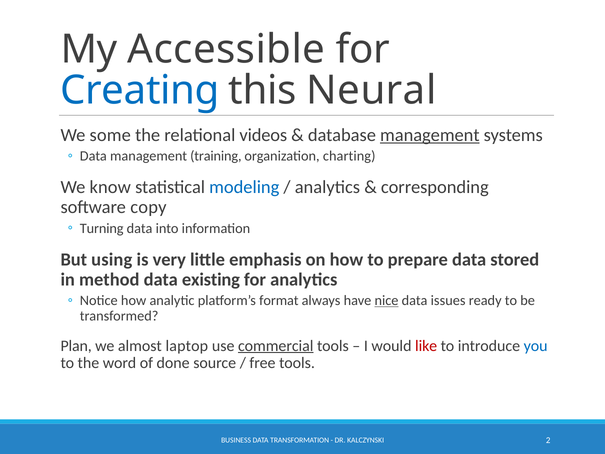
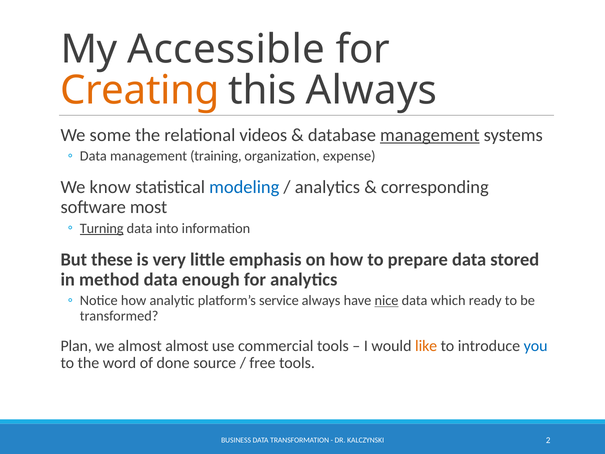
Creating colour: blue -> orange
this Neural: Neural -> Always
charting: charting -> expense
copy: copy -> most
Turning underline: none -> present
using: using -> these
existing: existing -> enough
format: format -> service
issues: issues -> which
almost laptop: laptop -> almost
commercial underline: present -> none
like colour: red -> orange
